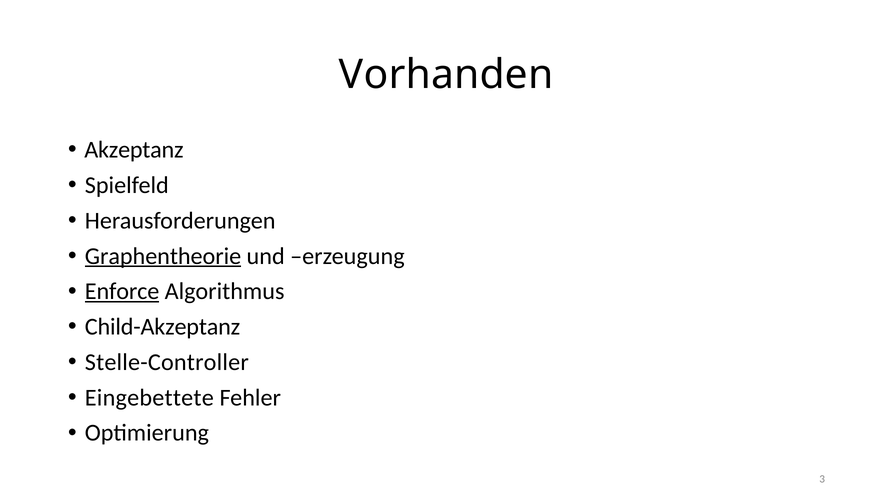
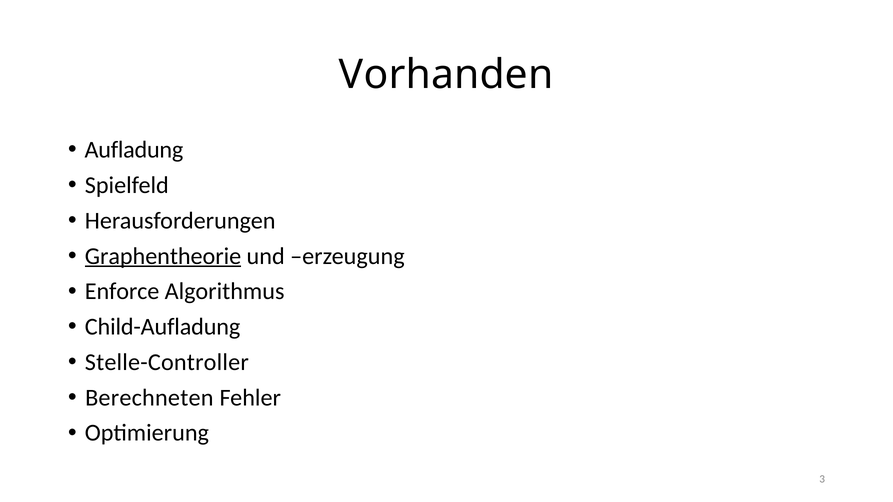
Akzeptanz: Akzeptanz -> Aufladung
Enforce underline: present -> none
Child-Akzeptanz: Child-Akzeptanz -> Child-Aufladung
Eingebettete: Eingebettete -> Berechneten
